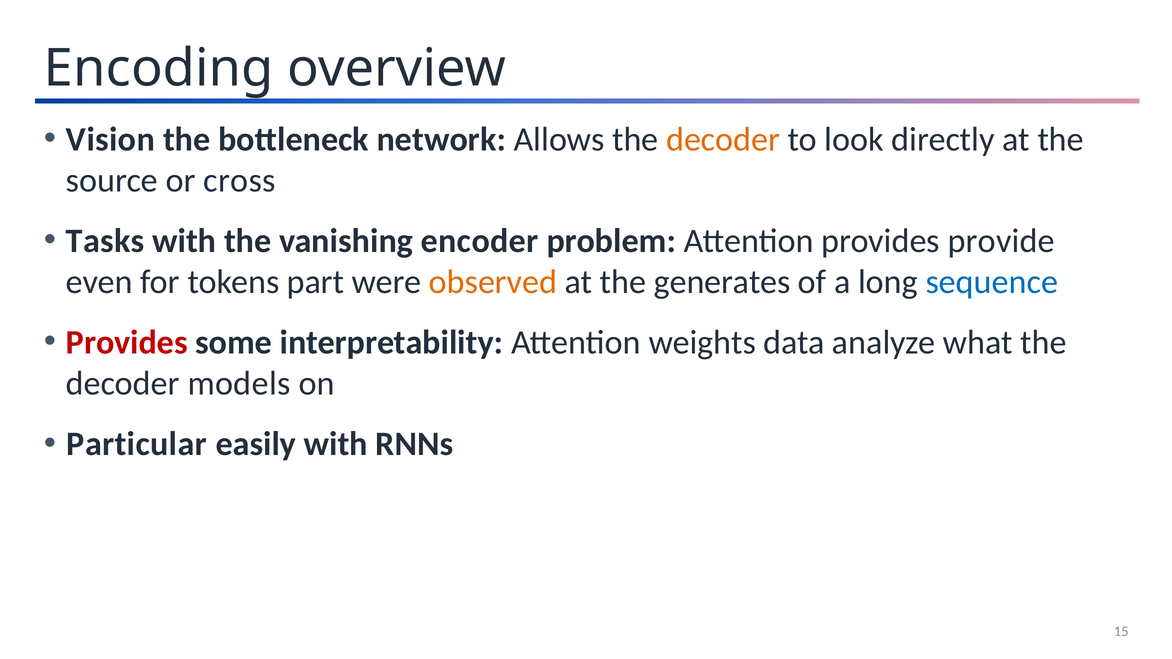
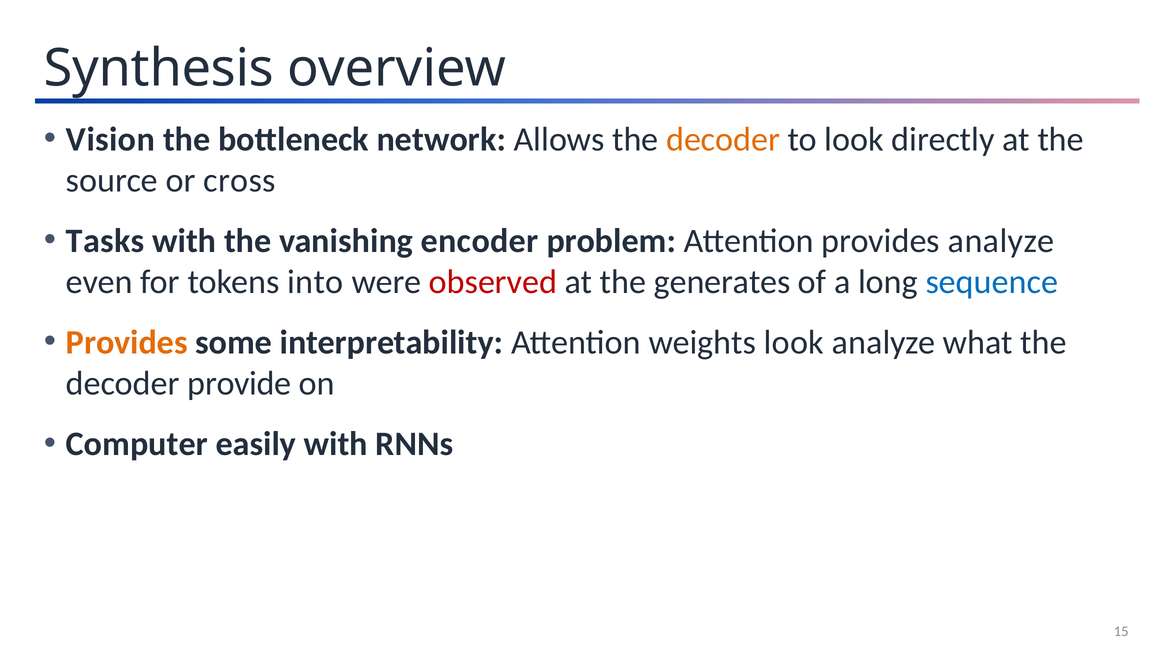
Encoding: Encoding -> Synthesis
provides provide: provide -> analyze
part: part -> into
observed colour: orange -> red
Provides at (127, 343) colour: red -> orange
weights data: data -> look
models: models -> provide
Particular: Particular -> Computer
